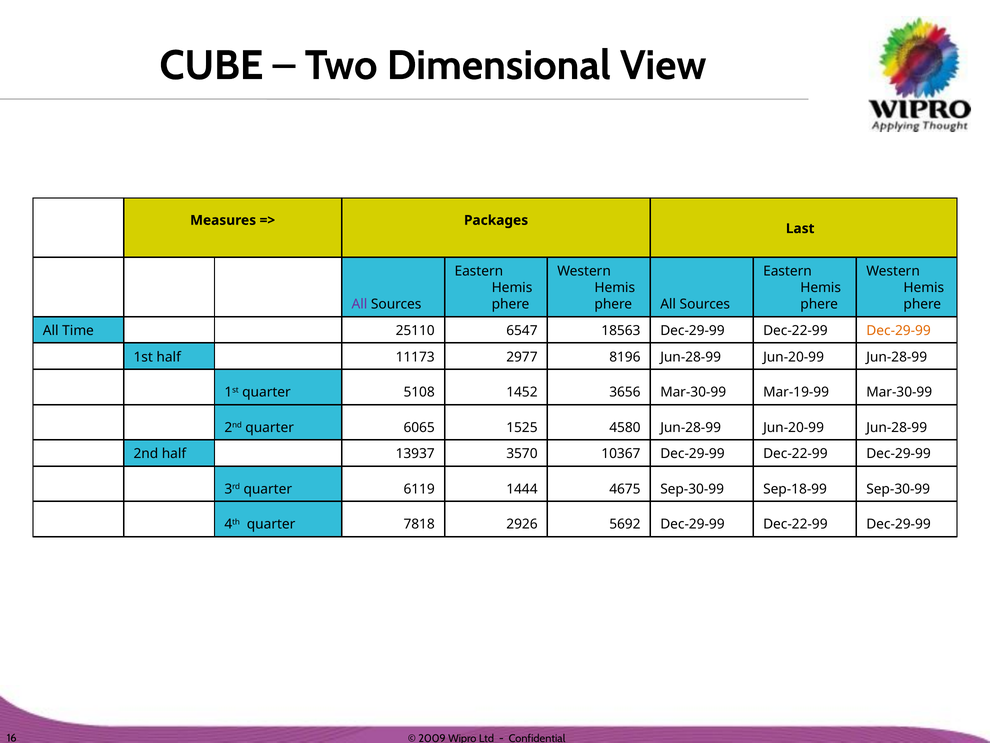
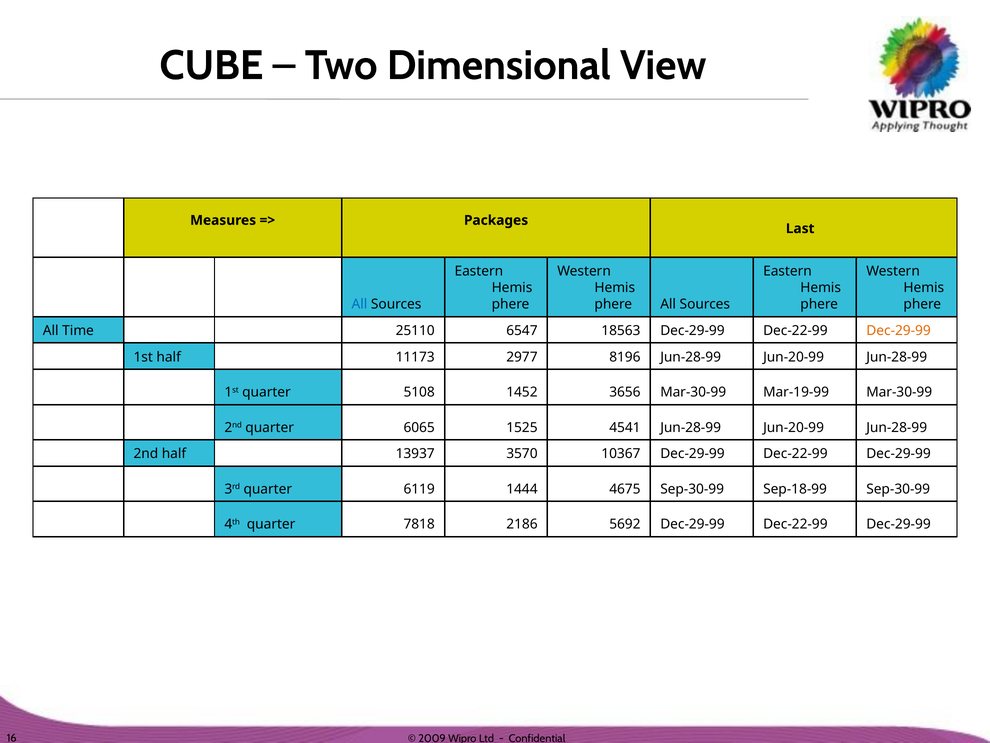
All at (360, 304) colour: purple -> blue
4580: 4580 -> 4541
2926: 2926 -> 2186
